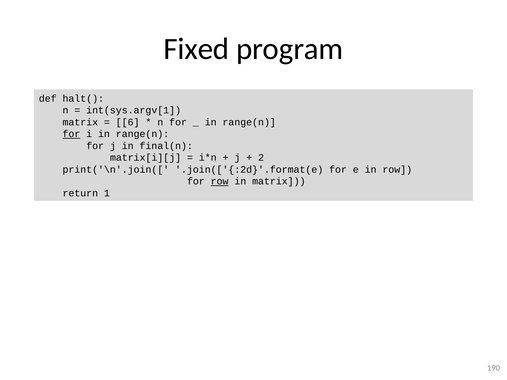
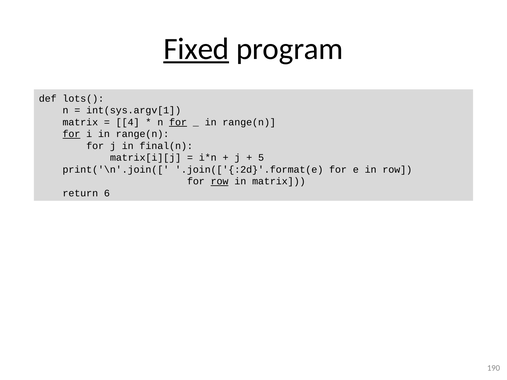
Fixed underline: none -> present
halt(: halt( -> lots(
6: 6 -> 4
for at (178, 122) underline: none -> present
2: 2 -> 5
1: 1 -> 6
